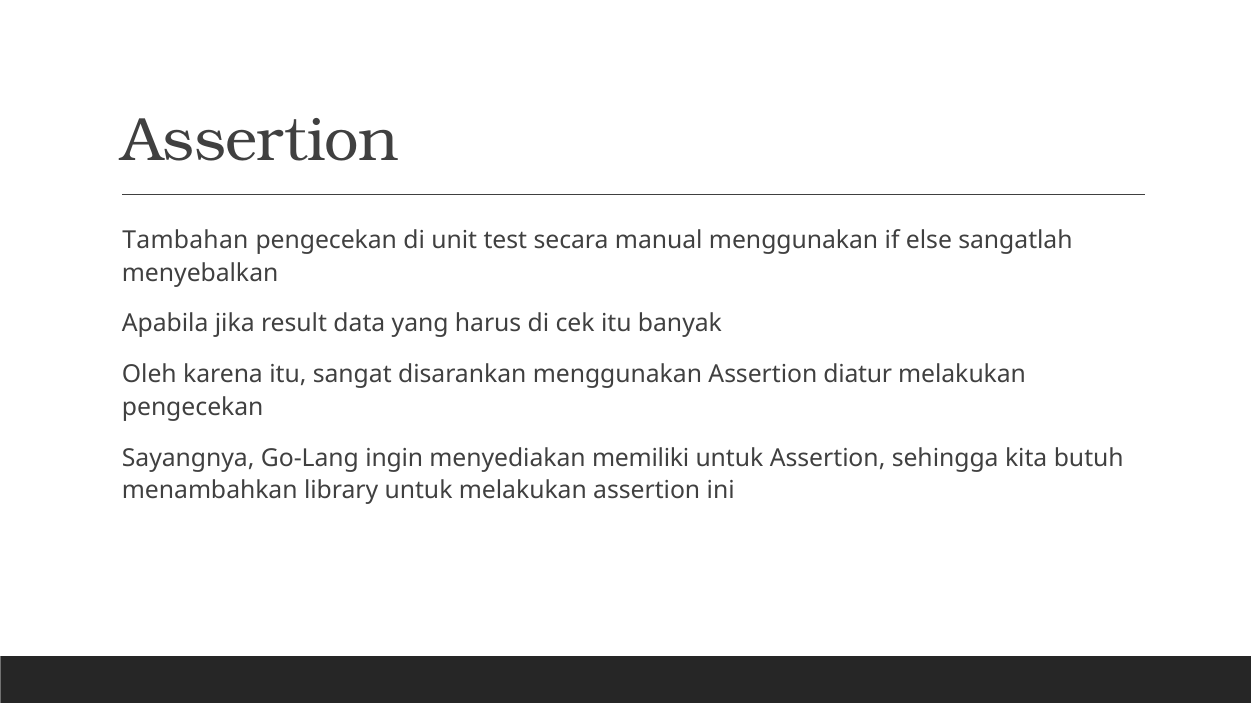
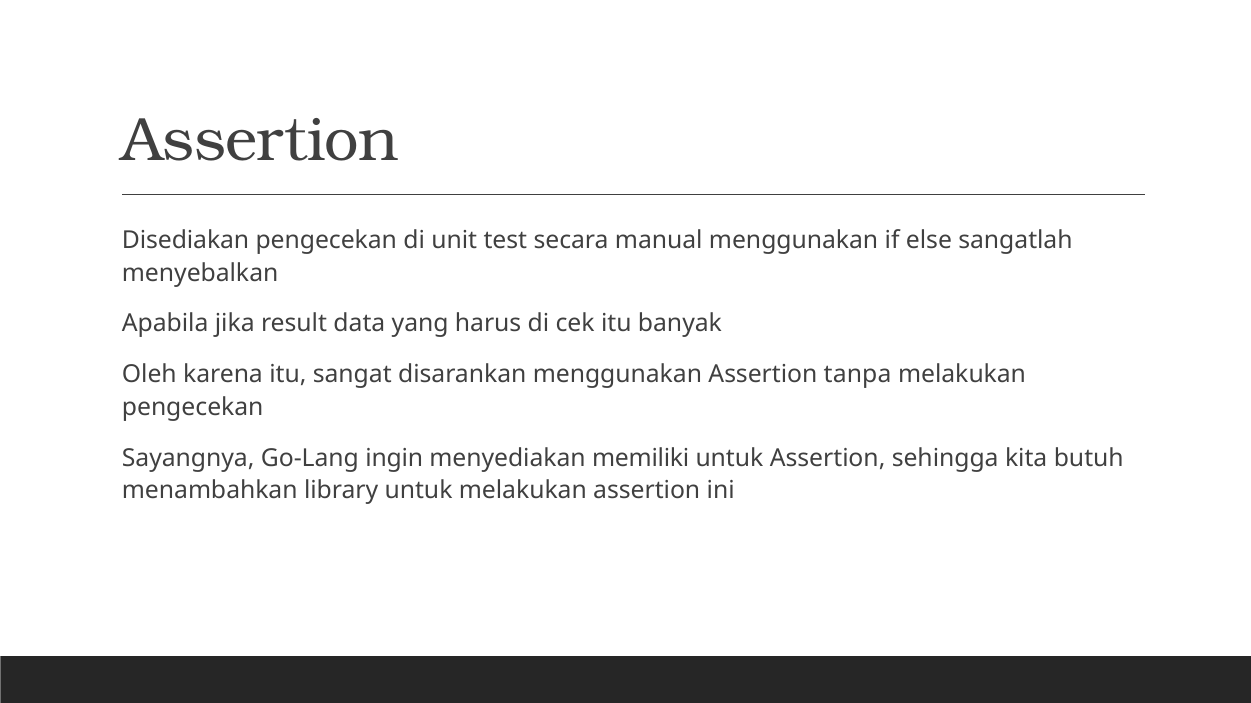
Tambahan: Tambahan -> Disediakan
diatur: diatur -> tanpa
